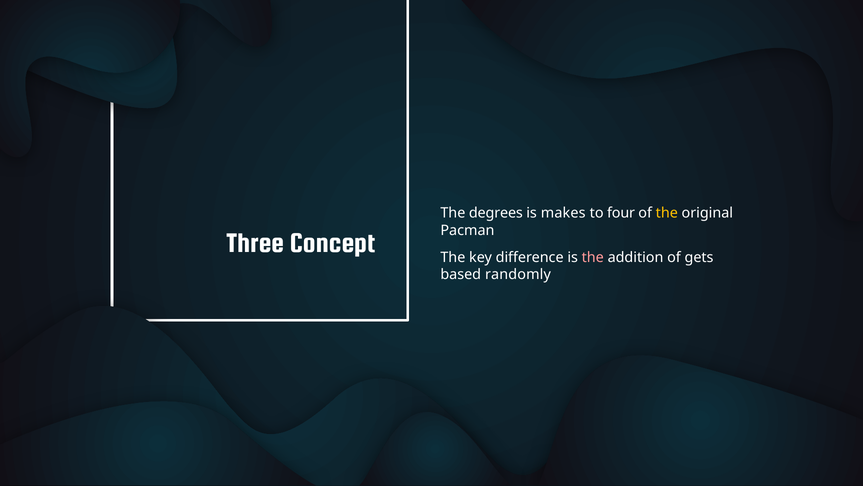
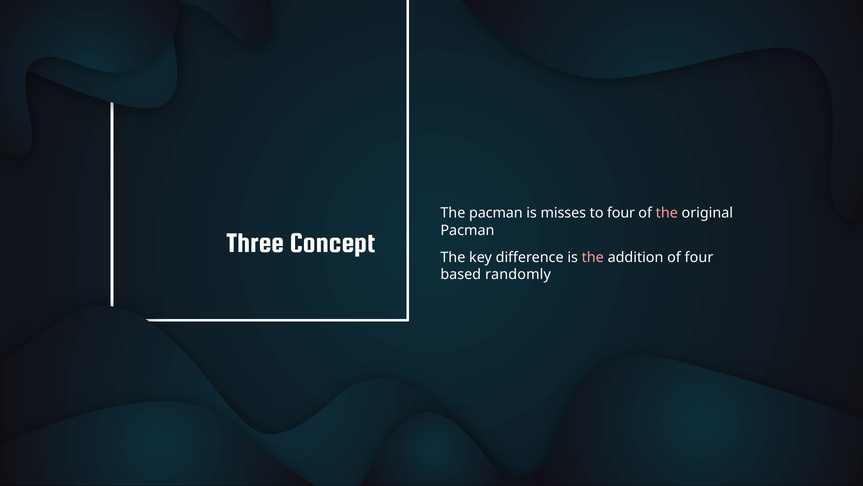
The degrees: degrees -> pacman
makes: makes -> misses
the at (667, 213) colour: yellow -> pink
of gets: gets -> four
